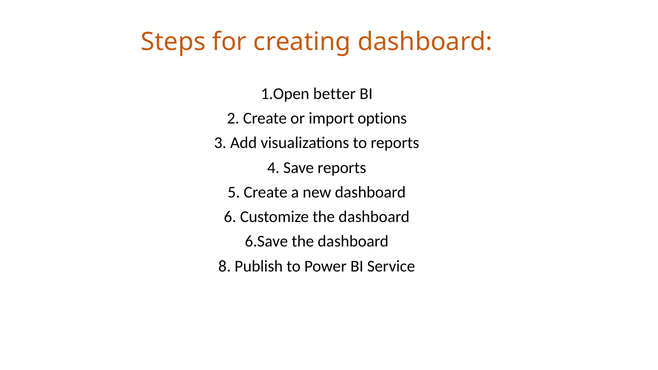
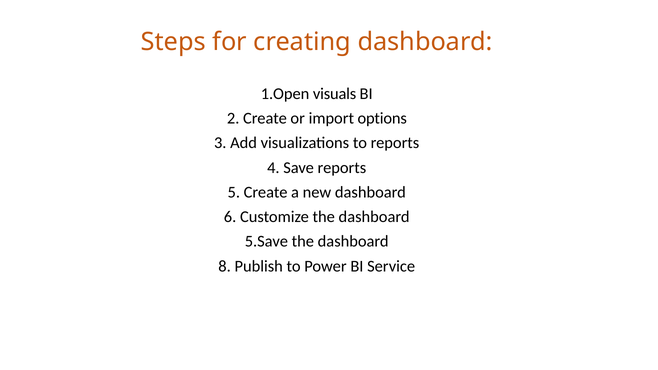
better: better -> visuals
6.Save: 6.Save -> 5.Save
